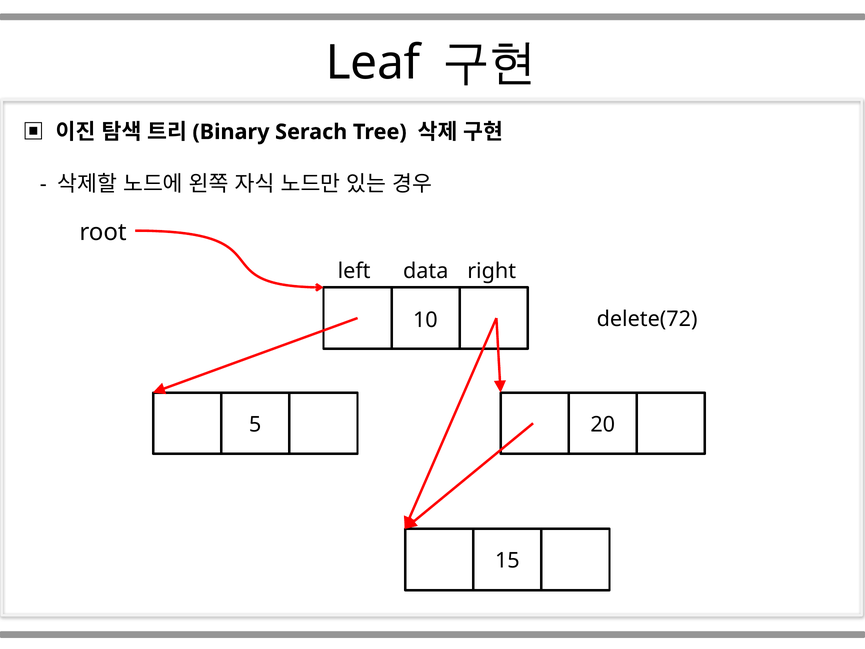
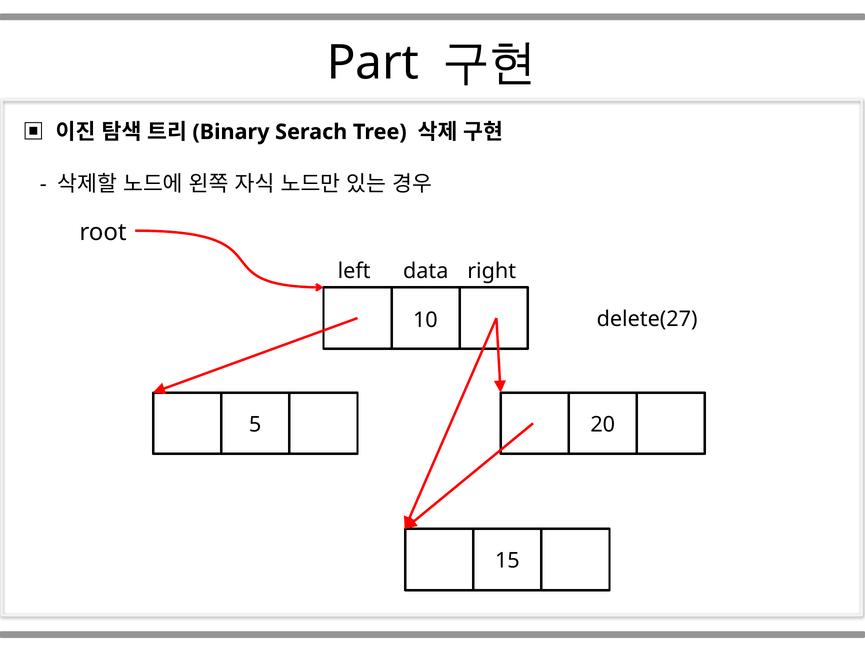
Leaf at (373, 63): Leaf -> Part
delete(72: delete(72 -> delete(27
